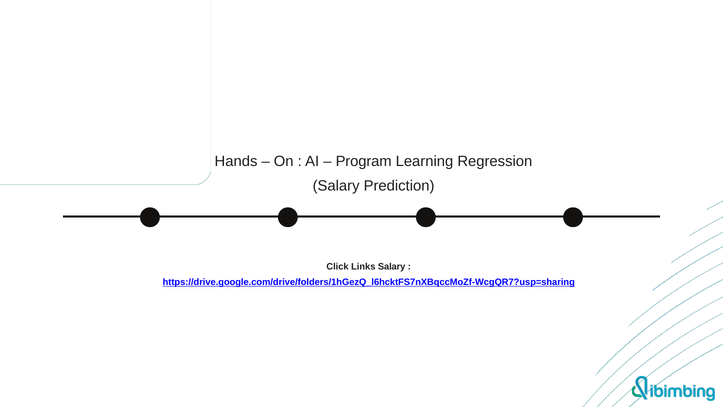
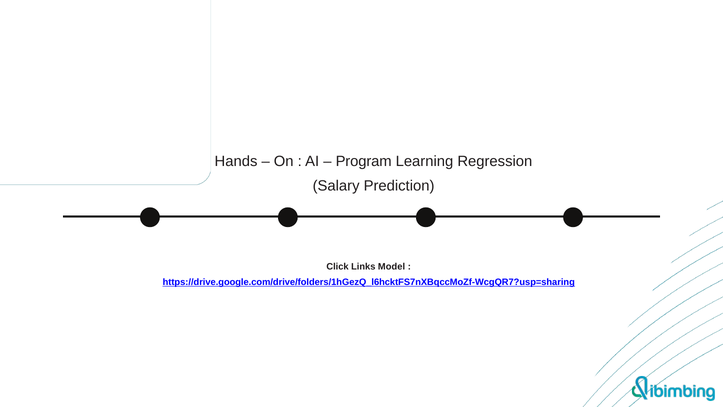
Links Salary: Salary -> Model
